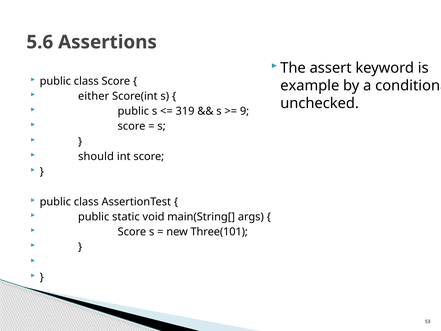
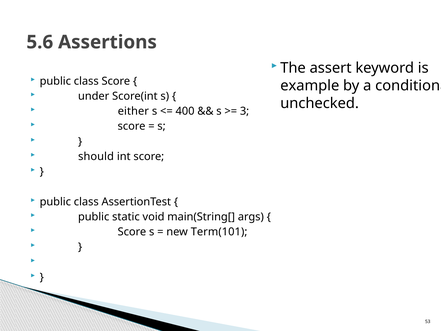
either: either -> under
public at (133, 111): public -> either
319: 319 -> 400
9: 9 -> 3
Three(101: Three(101 -> Term(101
